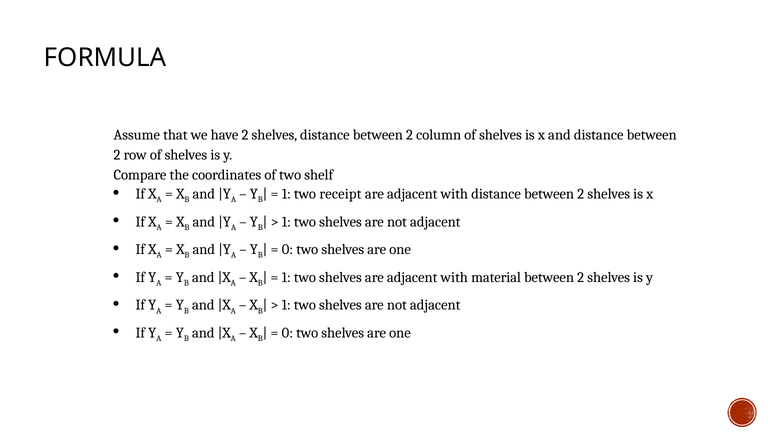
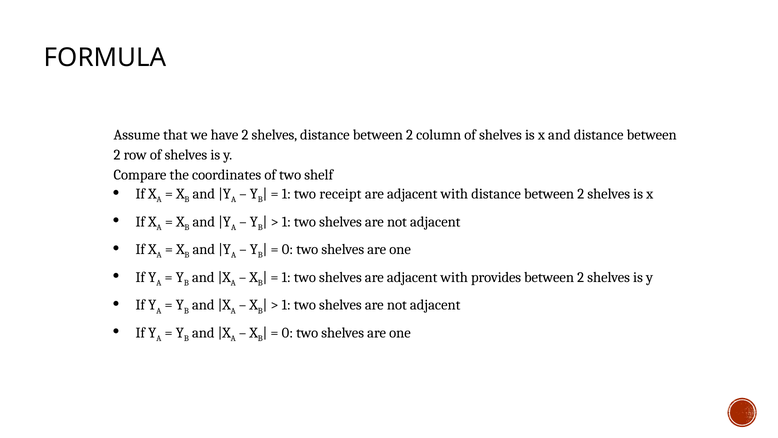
material: material -> provides
